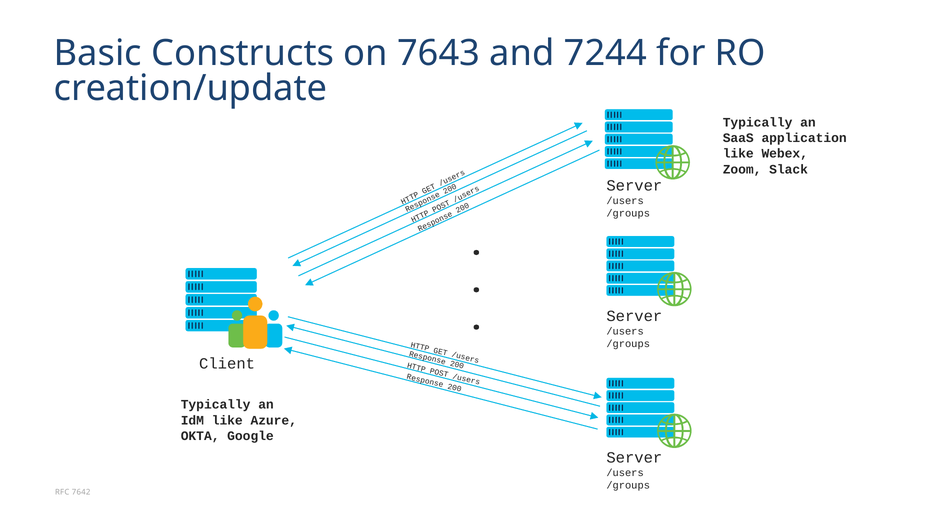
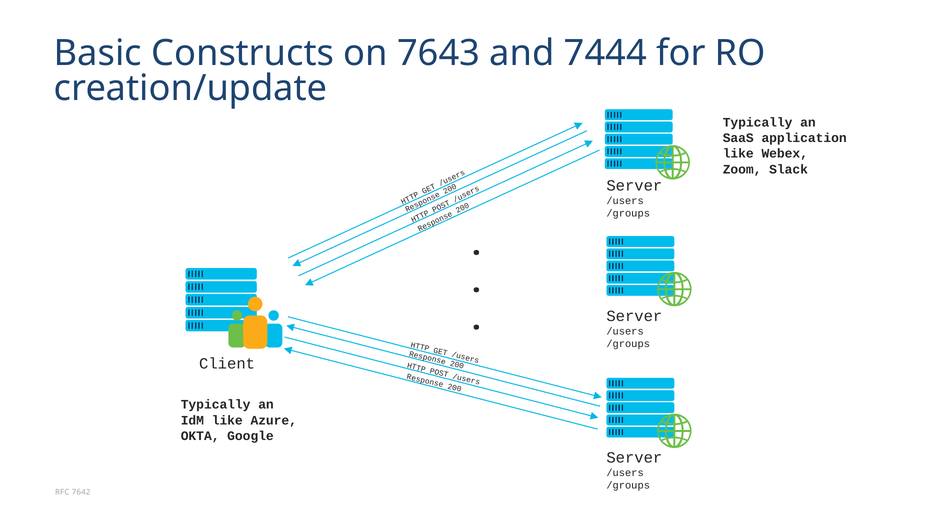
7244: 7244 -> 7444
